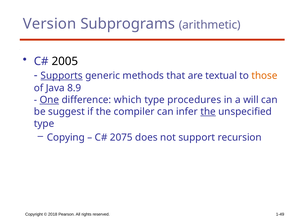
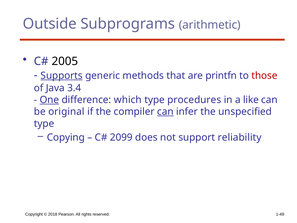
Version: Version -> Outside
textual: textual -> printfn
those colour: orange -> red
8.9: 8.9 -> 3.4
will: will -> like
suggest: suggest -> original
can at (165, 112) underline: none -> present
the at (208, 112) underline: present -> none
2075: 2075 -> 2099
recursion: recursion -> reliability
